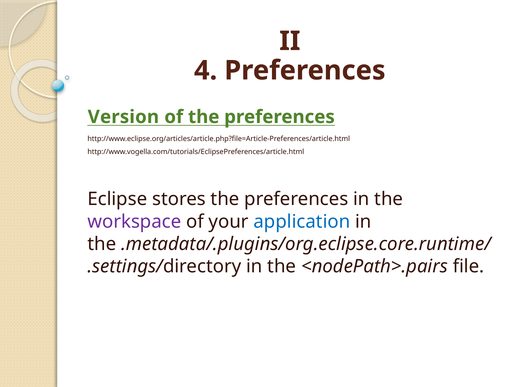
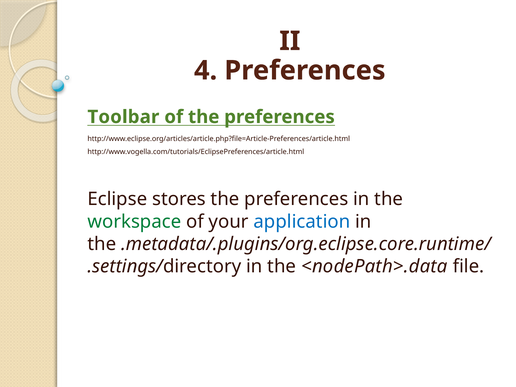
Version: Version -> Toolbar
workspace colour: purple -> green
<nodePath>.pairs: <nodePath>.pairs -> <nodePath>.data
